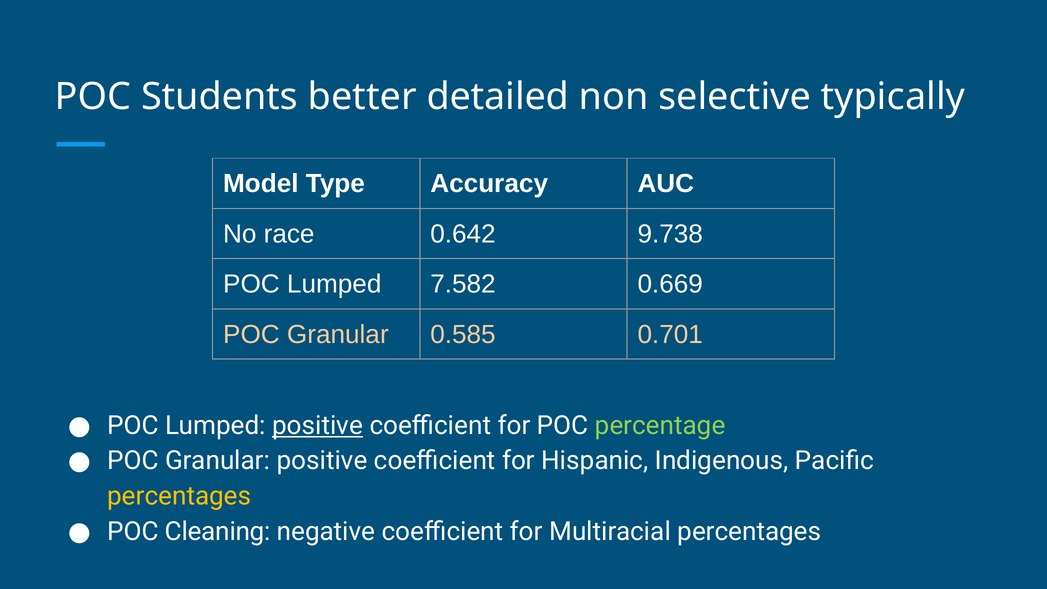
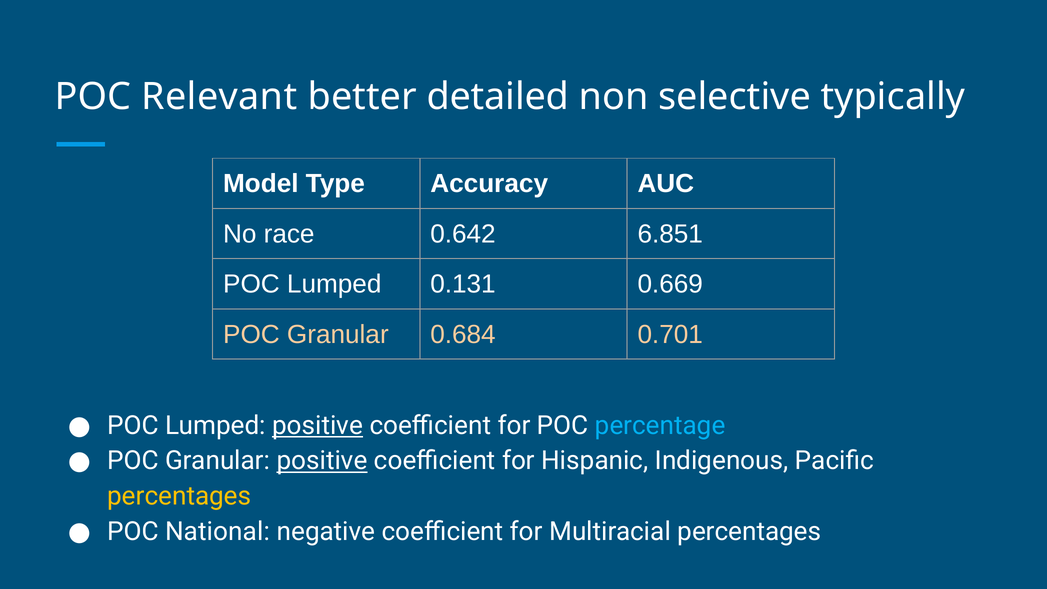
Students: Students -> Relevant
9.738: 9.738 -> 6.851
7.582: 7.582 -> 0.131
0.585: 0.585 -> 0.684
percentage colour: light green -> light blue
positive at (322, 461) underline: none -> present
Cleaning: Cleaning -> National
